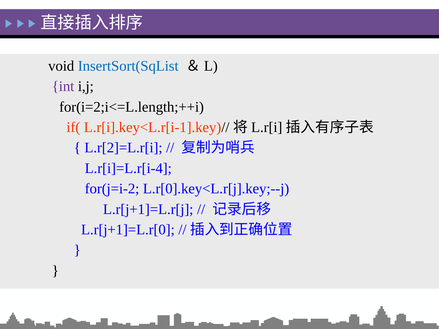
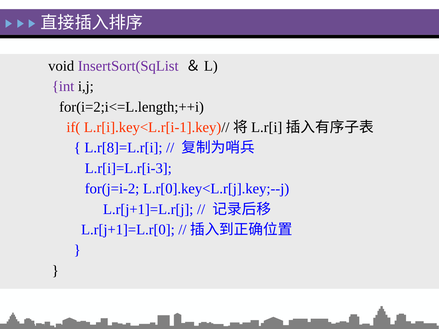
InsertSort(SqList colour: blue -> purple
L.r[2]=L.r[i: L.r[2]=L.r[i -> L.r[8]=L.r[i
L.r[i]=L.r[i-4: L.r[i]=L.r[i-4 -> L.r[i]=L.r[i-3
